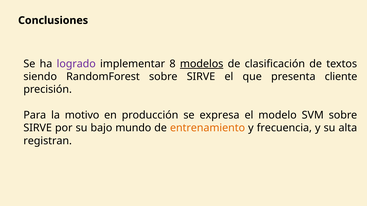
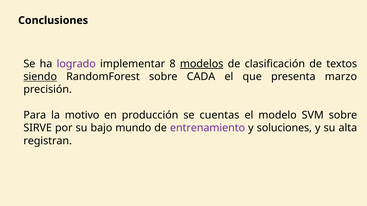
siendo underline: none -> present
RandomForest sobre SIRVE: SIRVE -> CADA
cliente: cliente -> marzo
expresa: expresa -> cuentas
entrenamiento colour: orange -> purple
frecuencia: frecuencia -> soluciones
